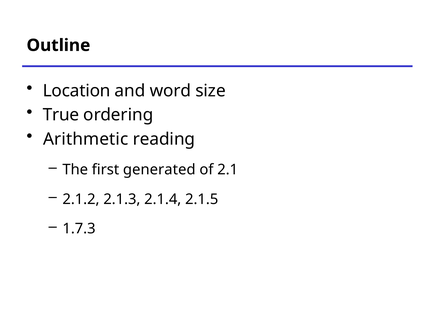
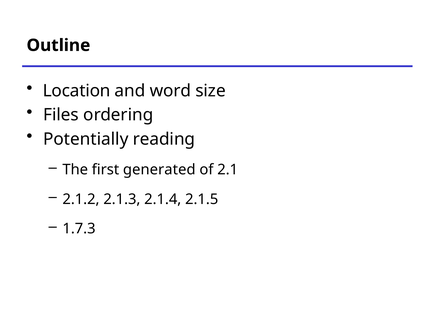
True: True -> Files
Arithmetic: Arithmetic -> Potentially
